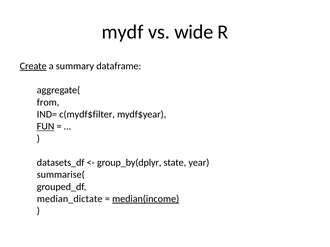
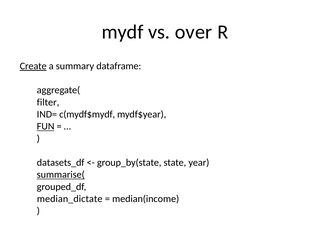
wide: wide -> over
from: from -> filter
c(mydf$filter: c(mydf$filter -> c(mydf$mydf
group_by(dplyr: group_by(dplyr -> group_by(state
summarise( underline: none -> present
median(income underline: present -> none
